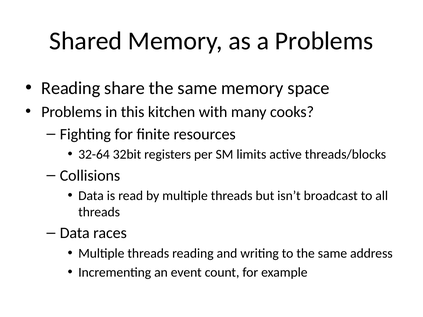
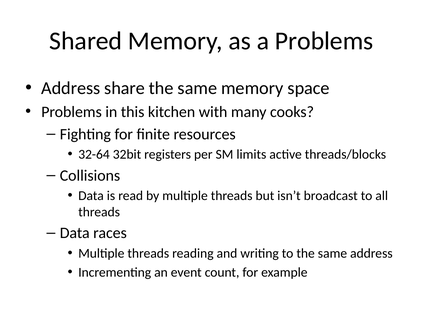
Reading at (71, 88): Reading -> Address
